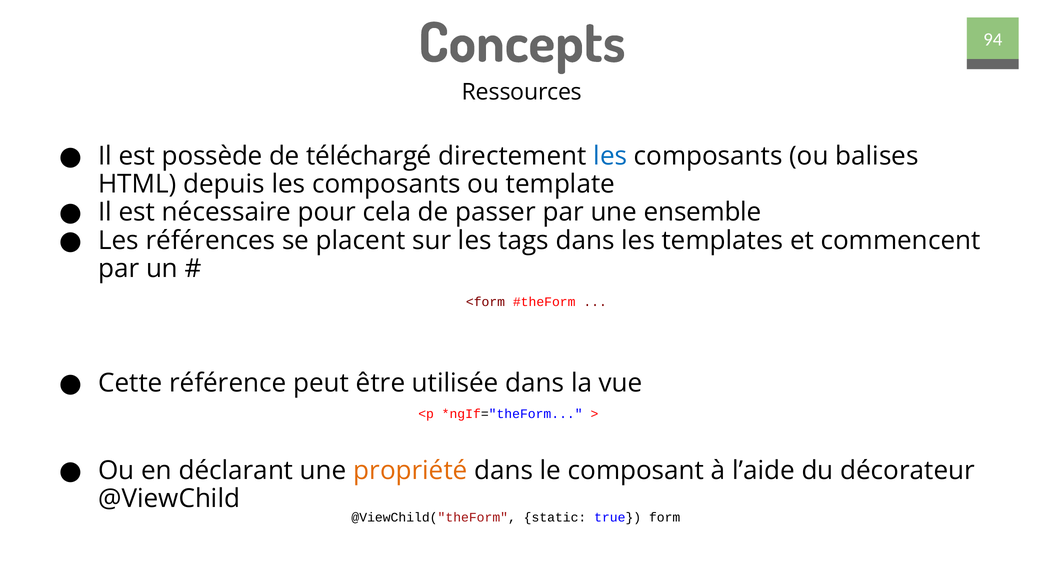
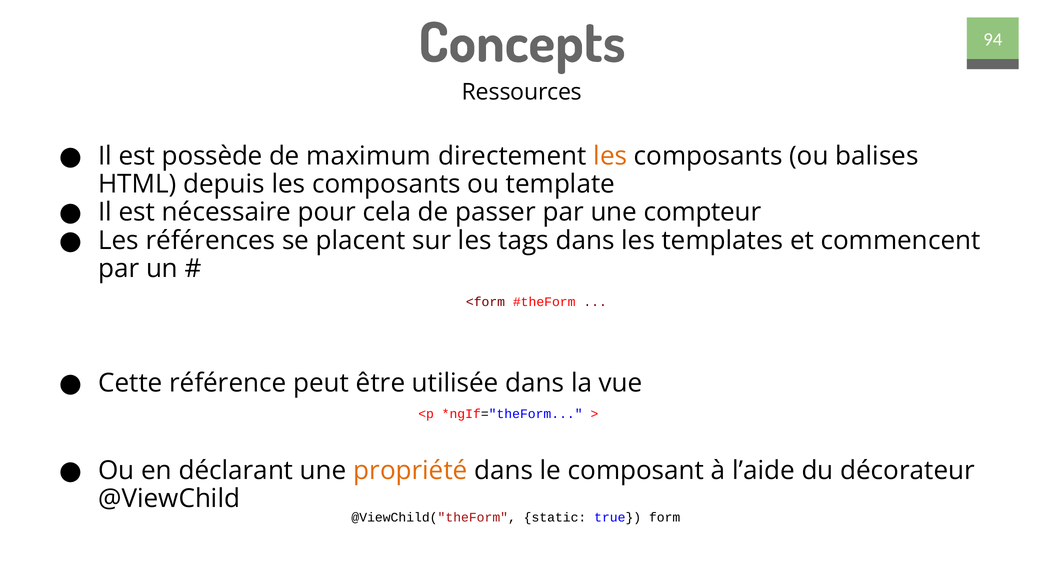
téléchargé: téléchargé -> maximum
les at (610, 156) colour: blue -> orange
ensemble: ensemble -> compteur
